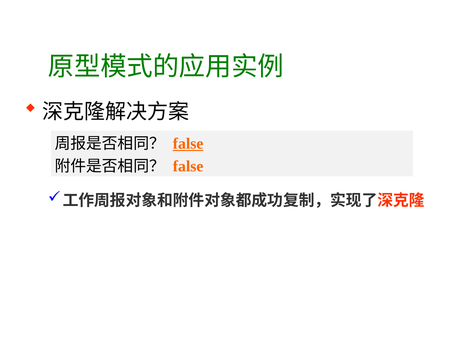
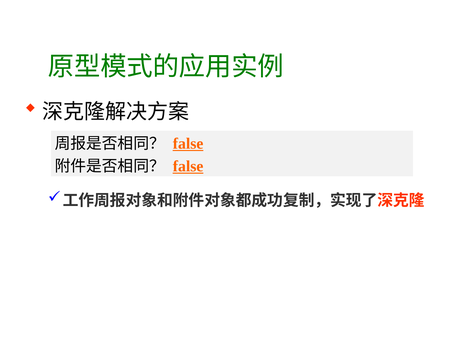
false at (188, 166) underline: none -> present
